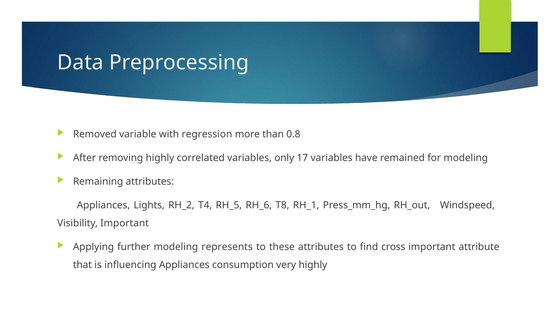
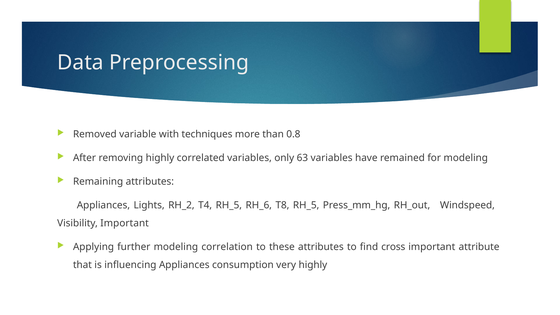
regression: regression -> techniques
17: 17 -> 63
T8 RH_1: RH_1 -> RH_5
represents: represents -> correlation
